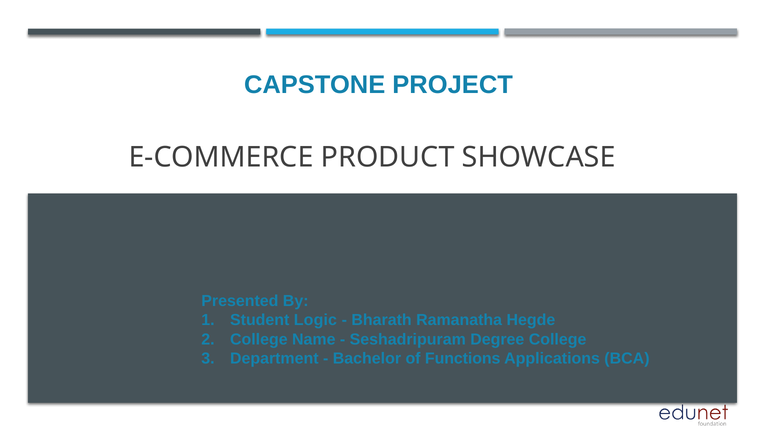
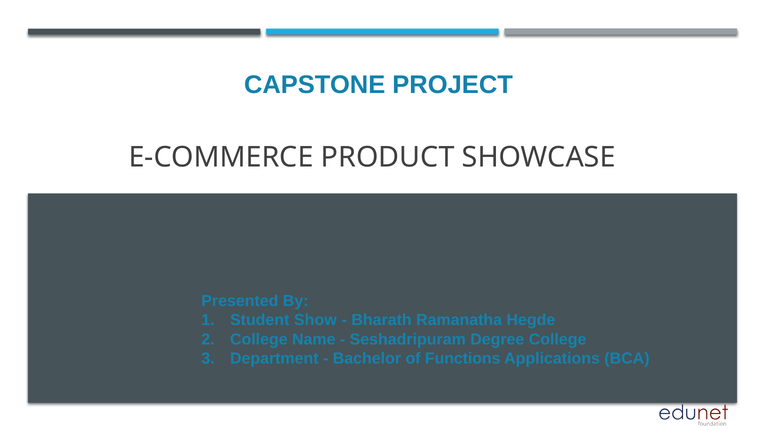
Logic: Logic -> Show
